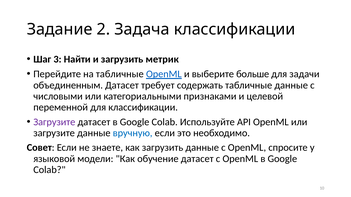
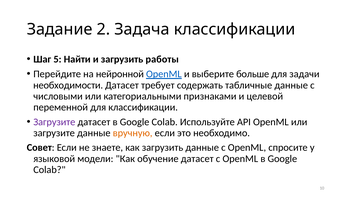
3: 3 -> 5
метрик: метрик -> работы
на табличные: табличные -> нейронной
объединенным: объединенным -> необходимости
вручную colour: blue -> orange
